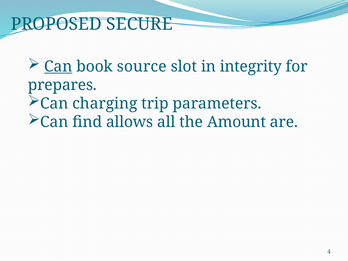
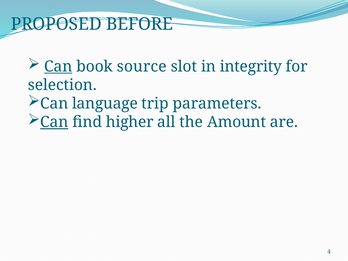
SECURE: SECURE -> BEFORE
prepares: prepares -> selection
charging: charging -> language
Can at (54, 122) underline: none -> present
allows: allows -> higher
